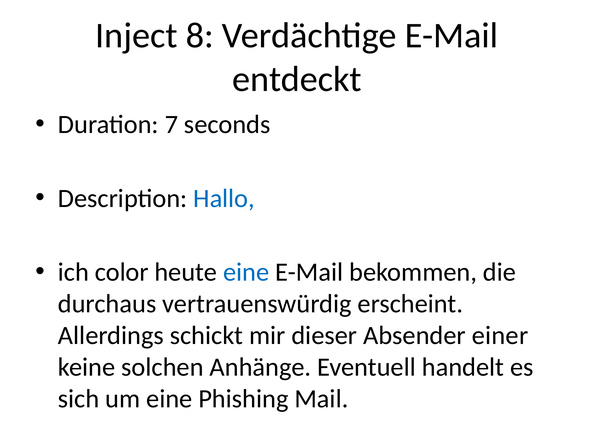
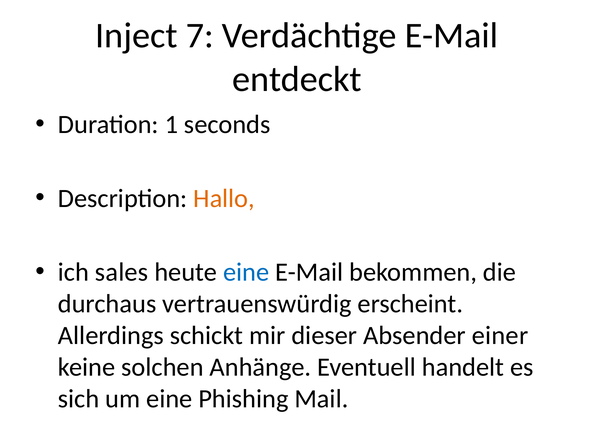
8: 8 -> 7
7: 7 -> 1
Hallo colour: blue -> orange
color: color -> sales
